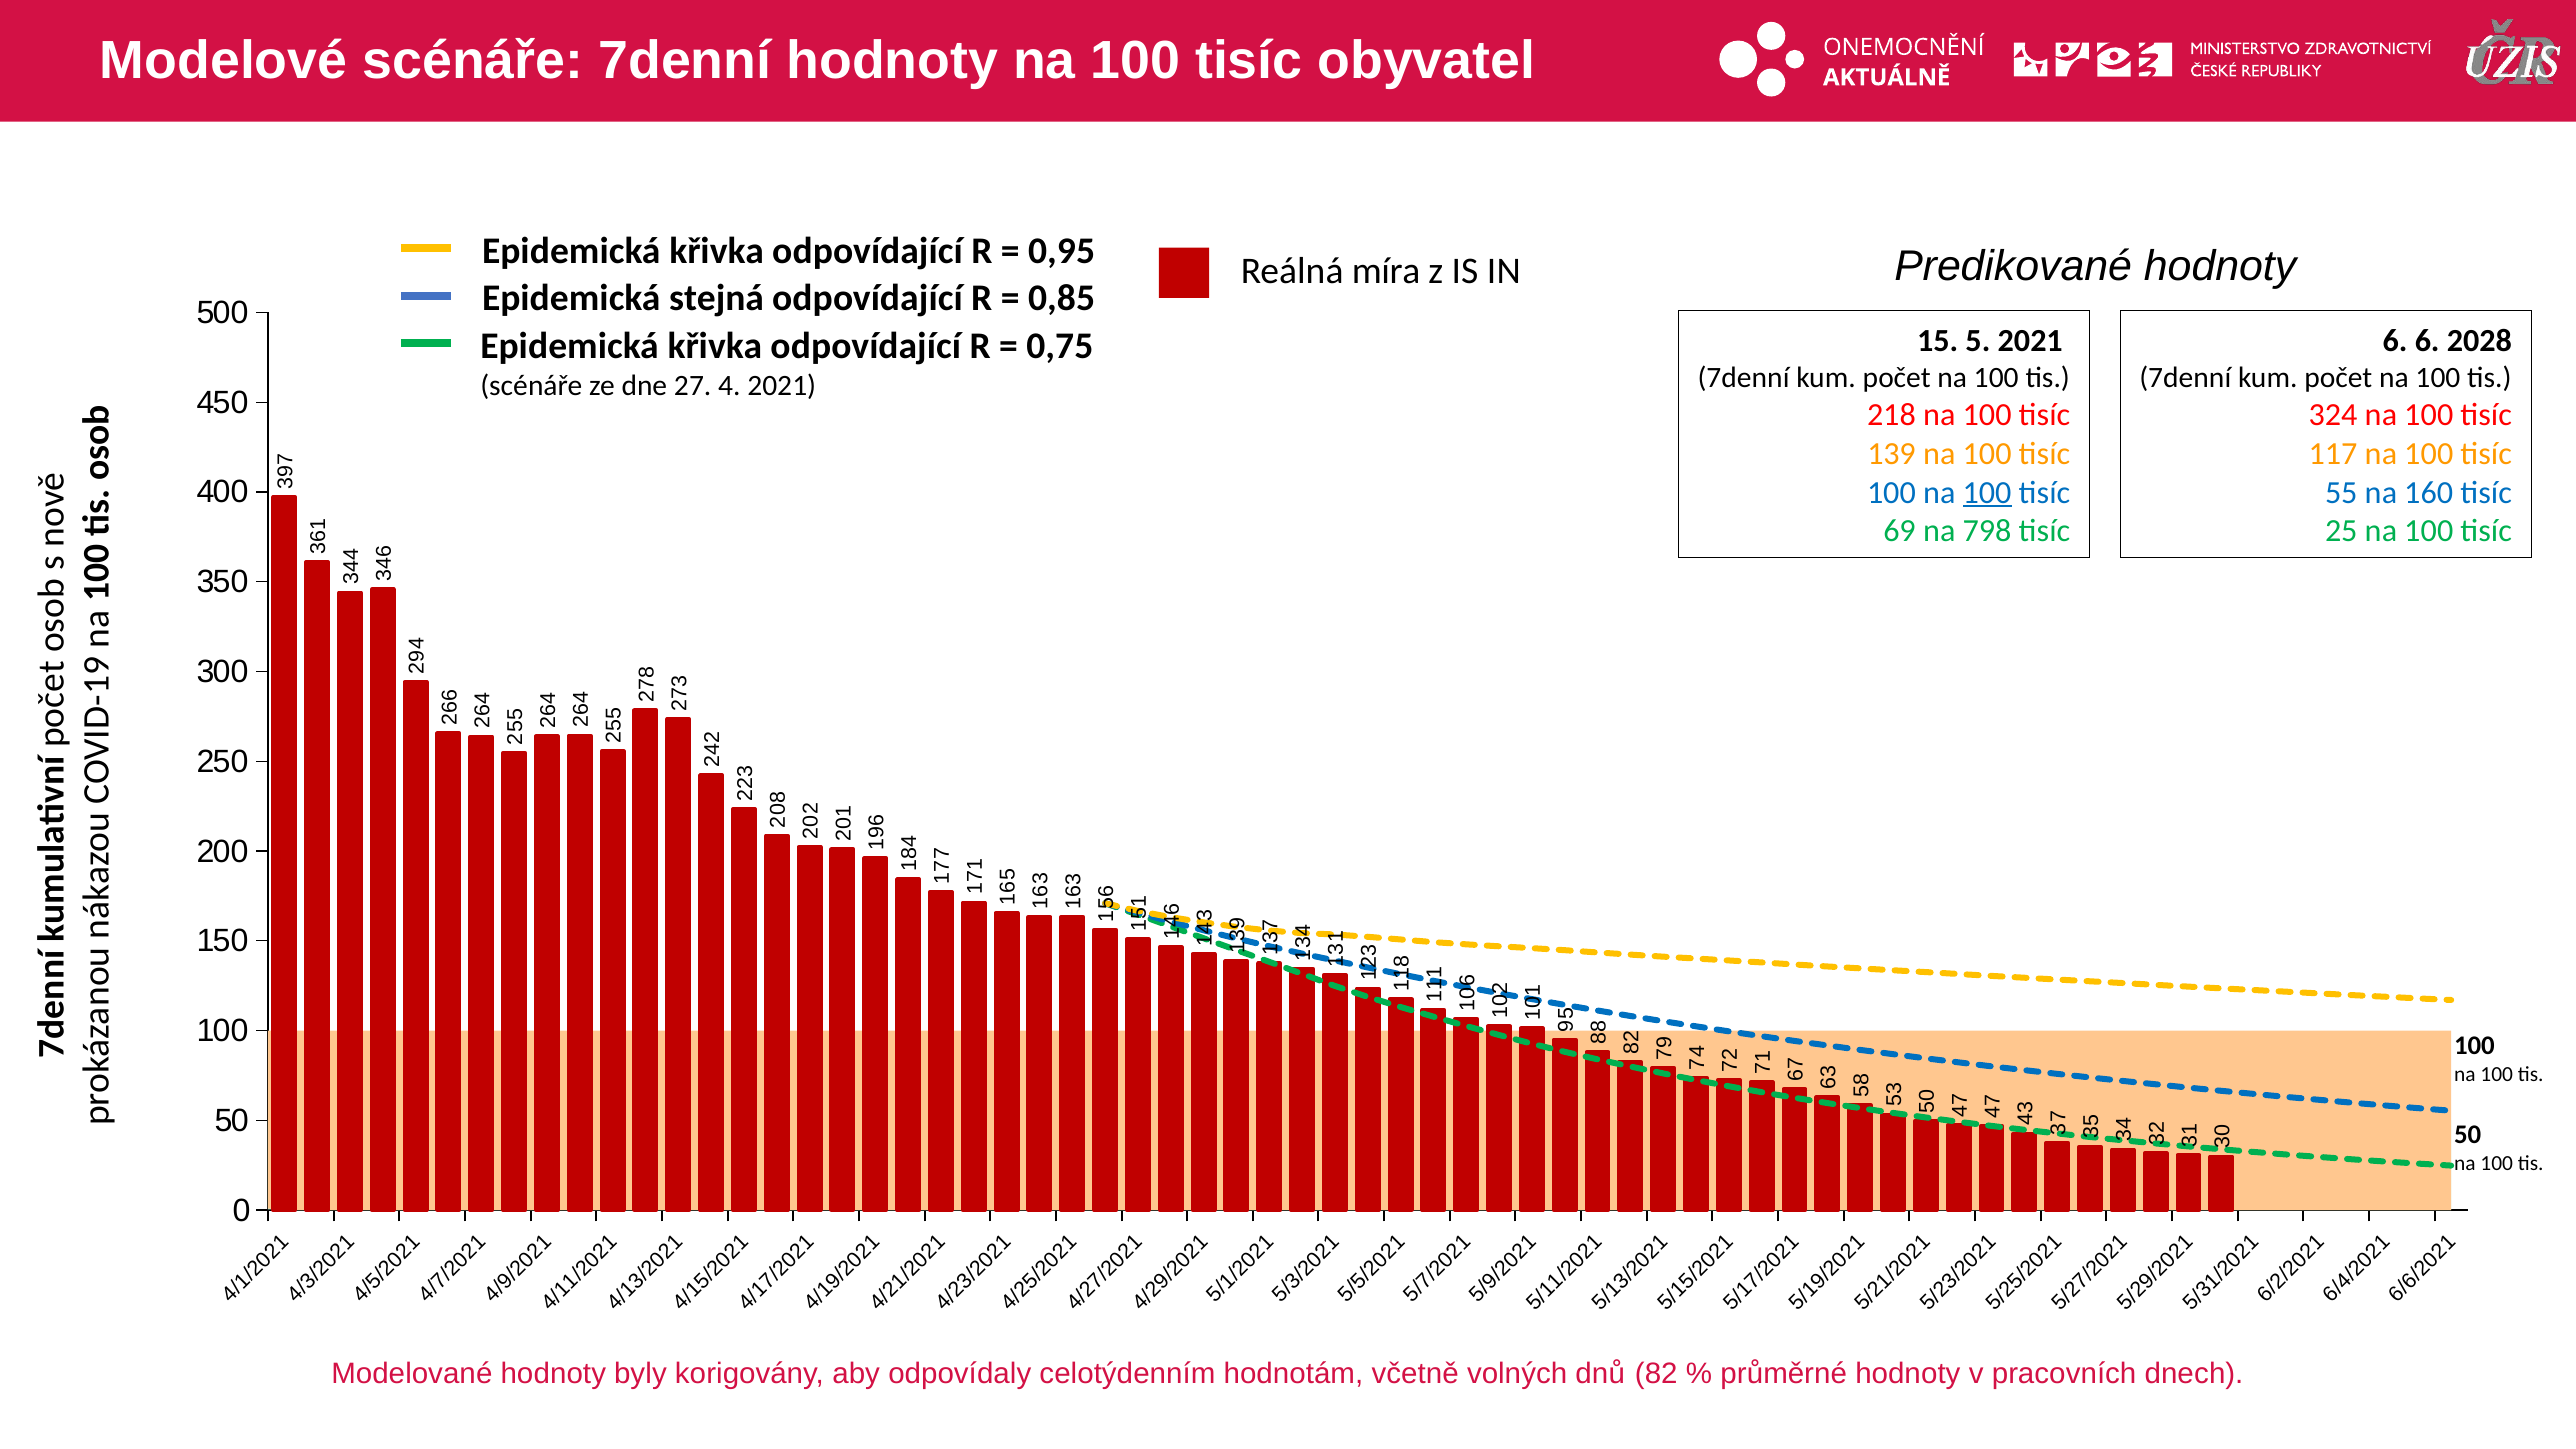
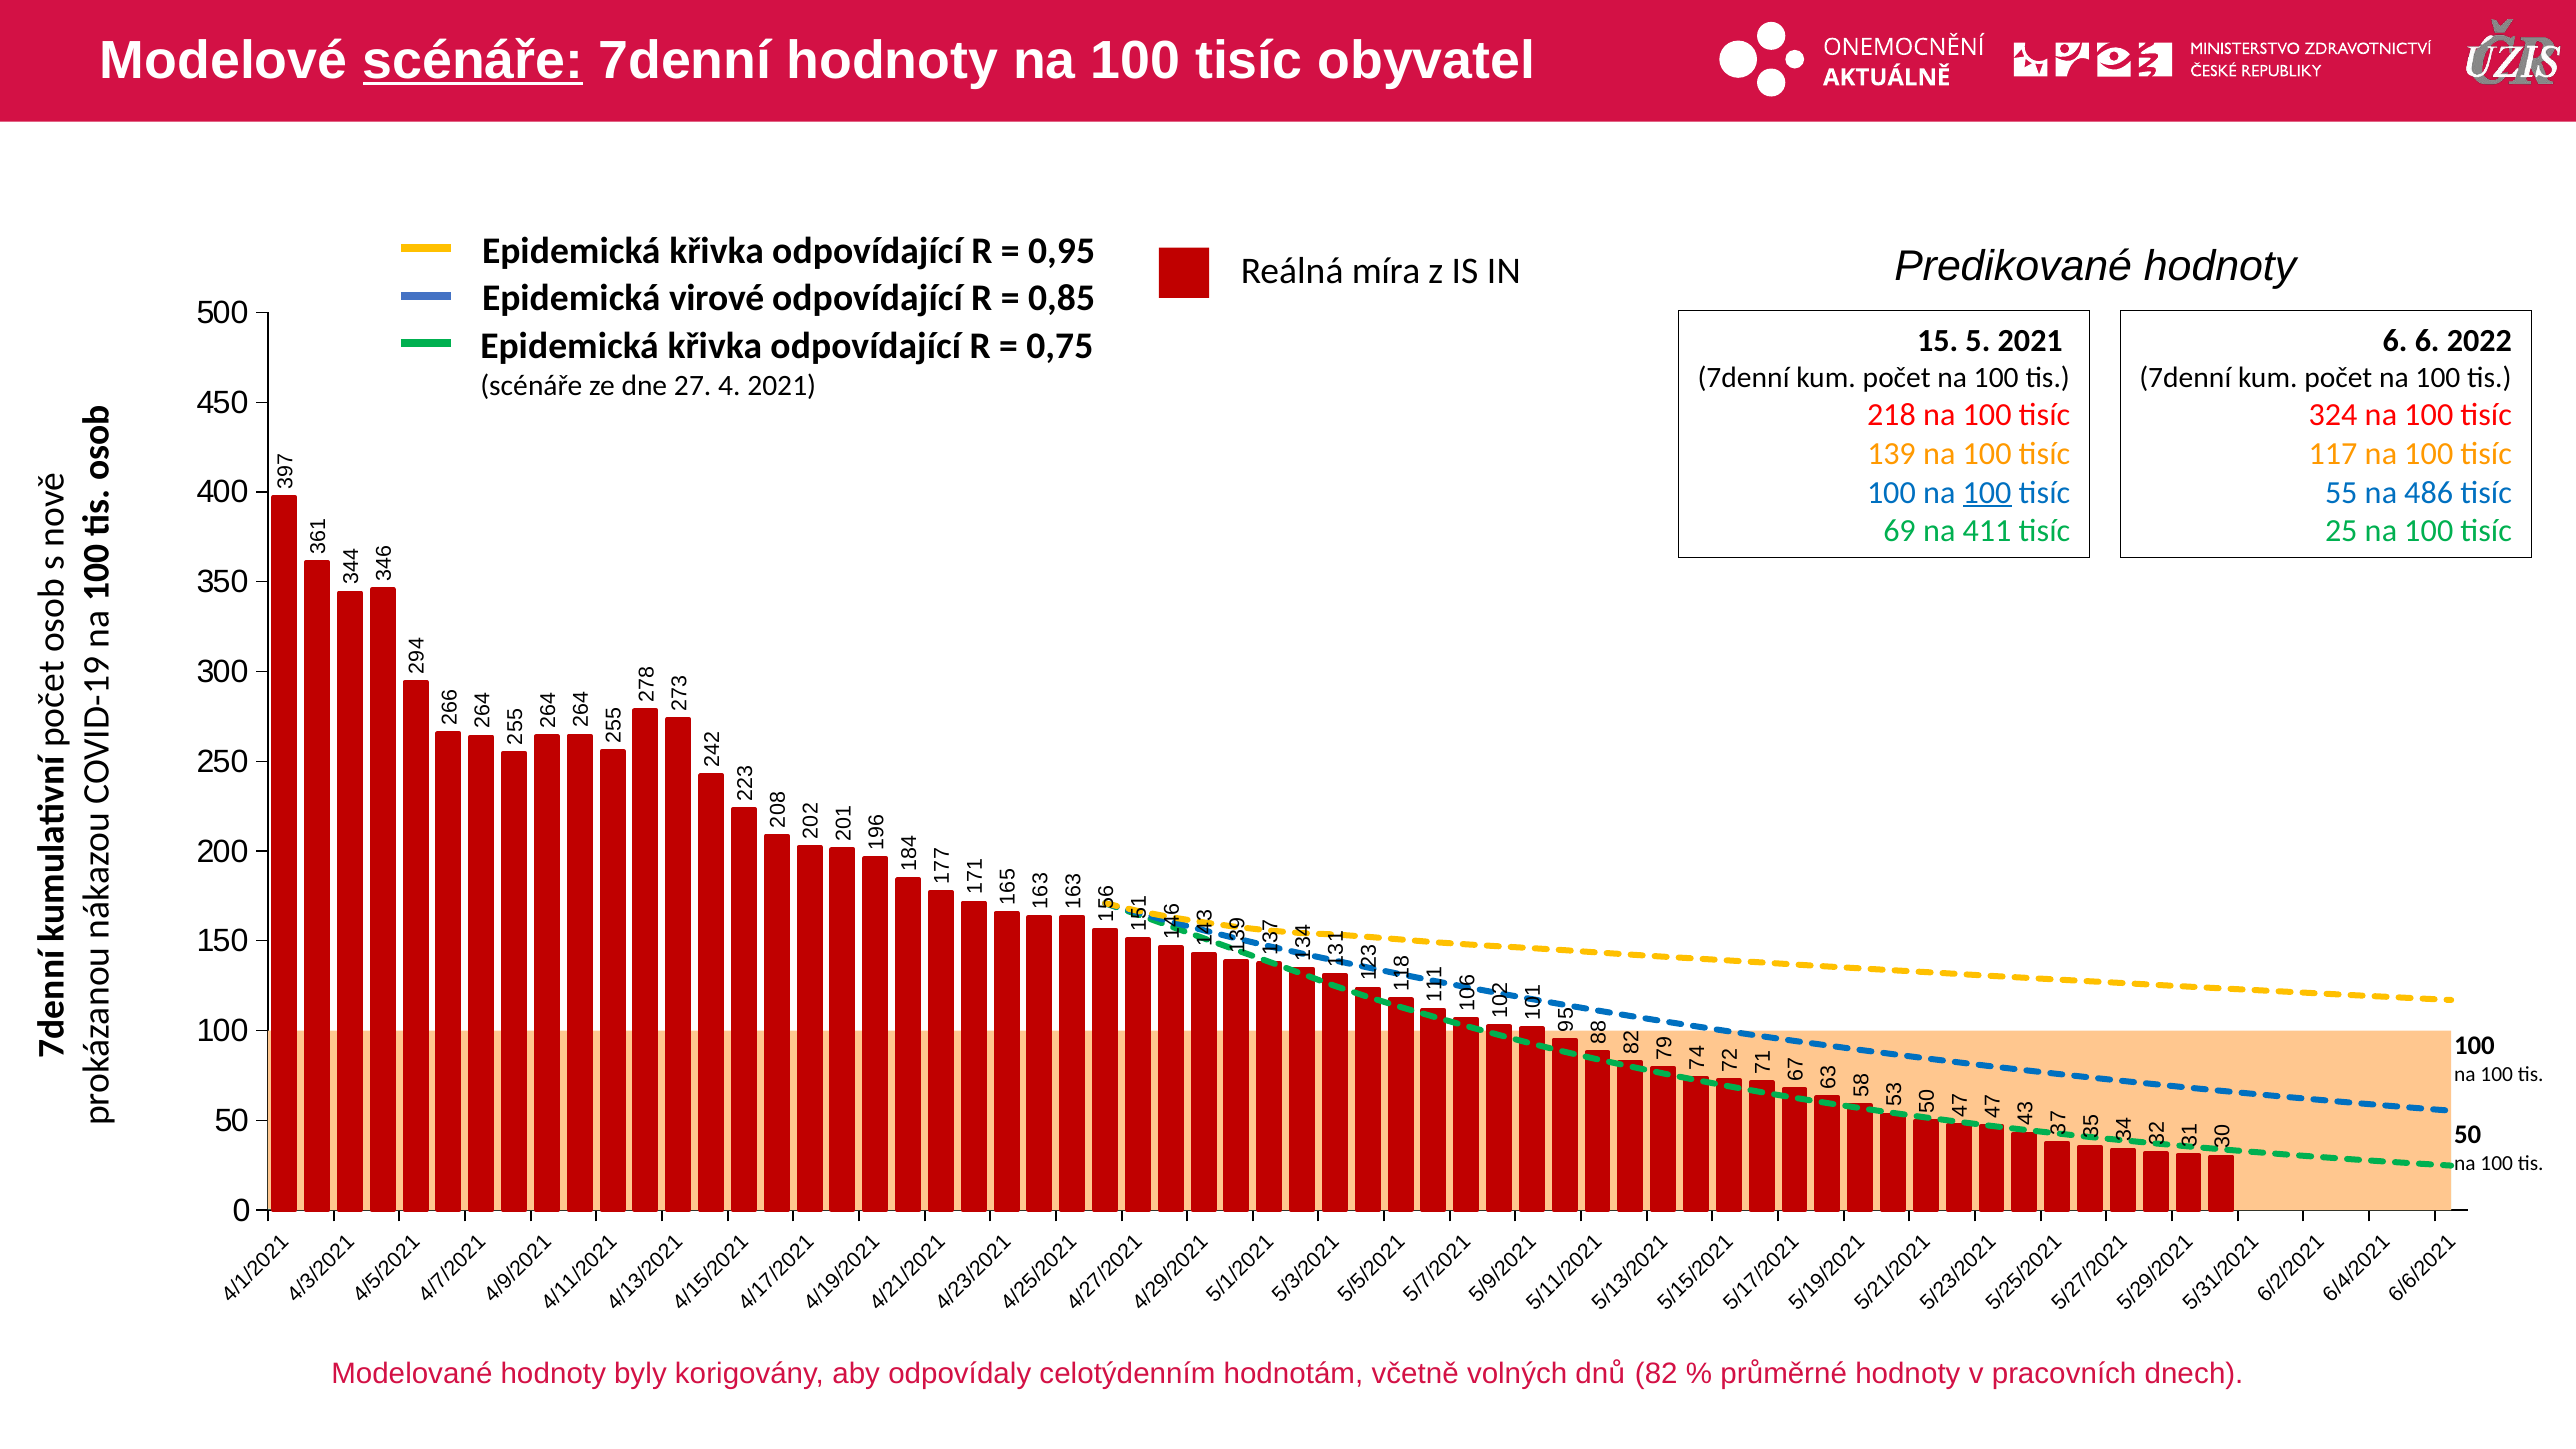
scénáře at (473, 60) underline: none -> present
stejná: stejná -> virové
2028: 2028 -> 2022
160: 160 -> 486
798: 798 -> 411
